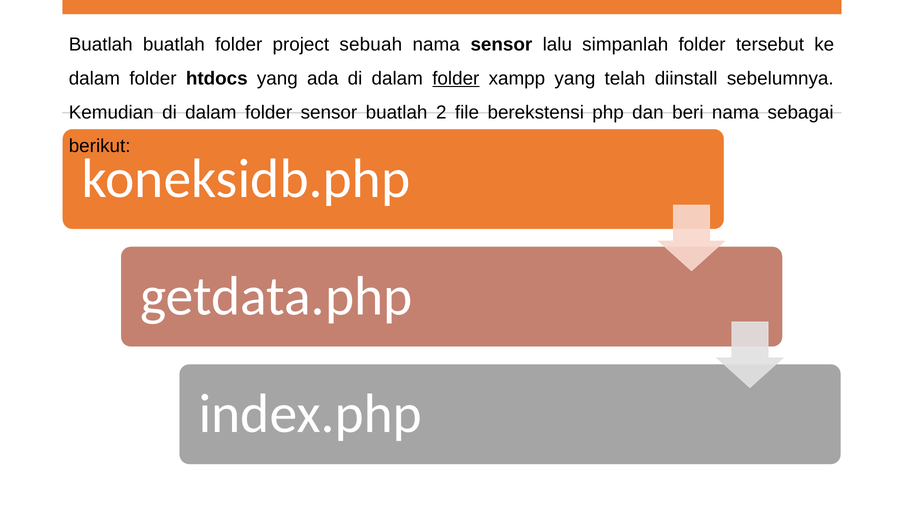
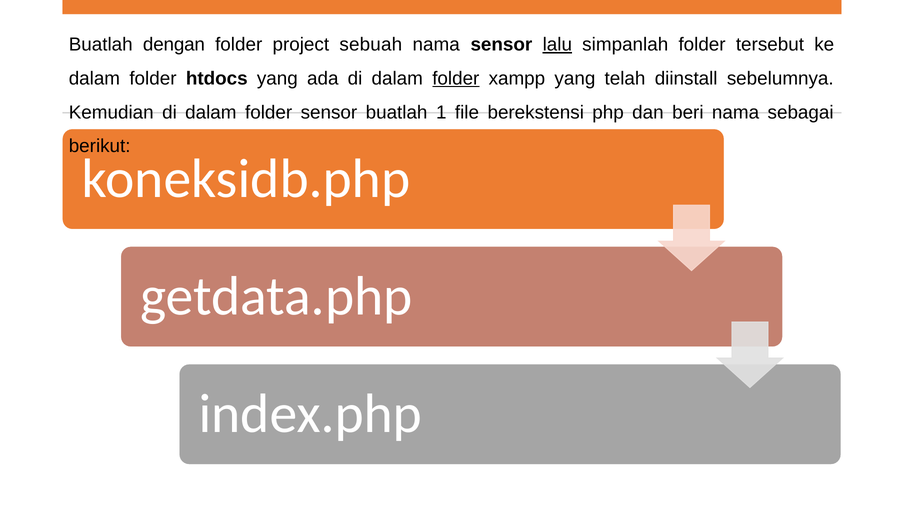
Buatlah buatlah: buatlah -> dengan
lalu underline: none -> present
2: 2 -> 1
